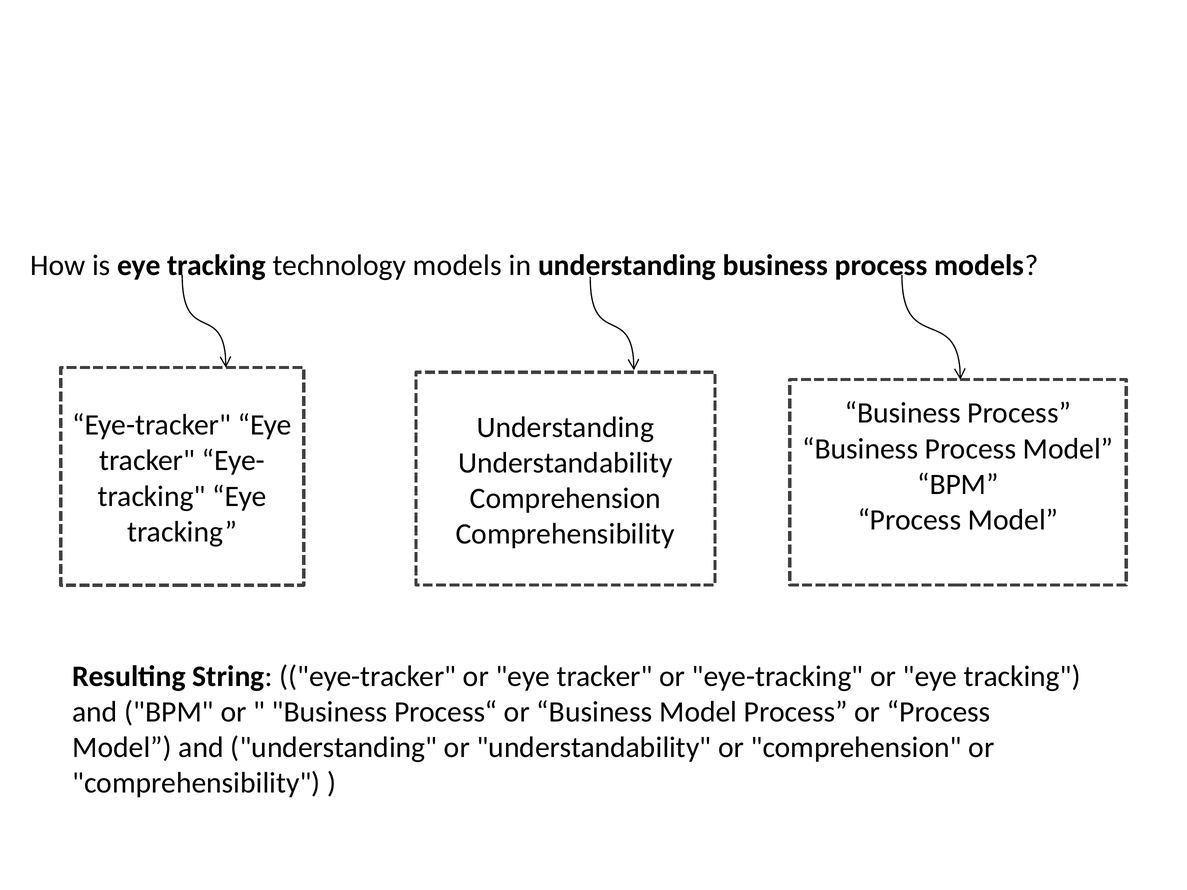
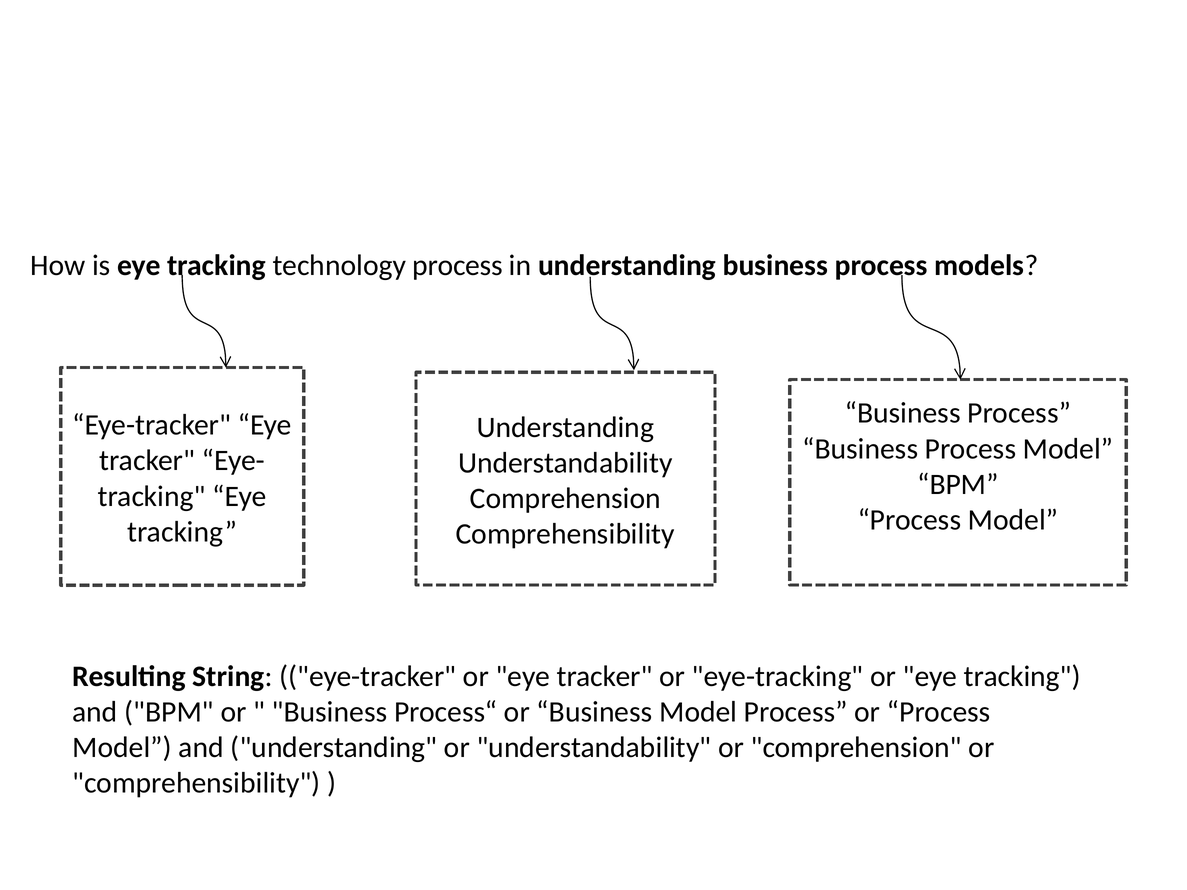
technology models: models -> process
